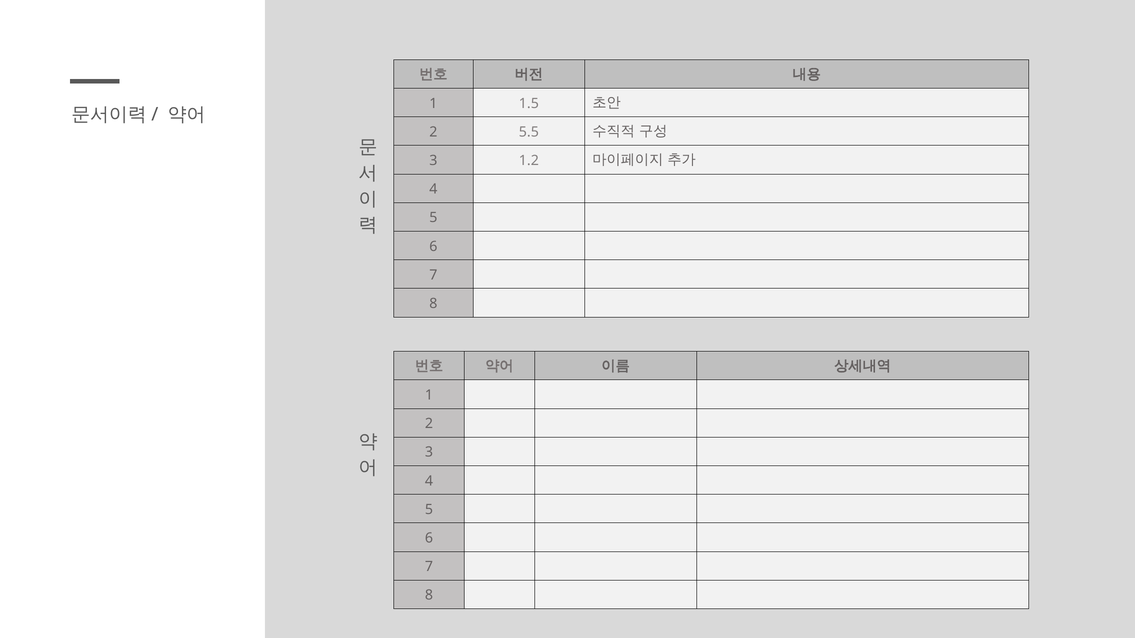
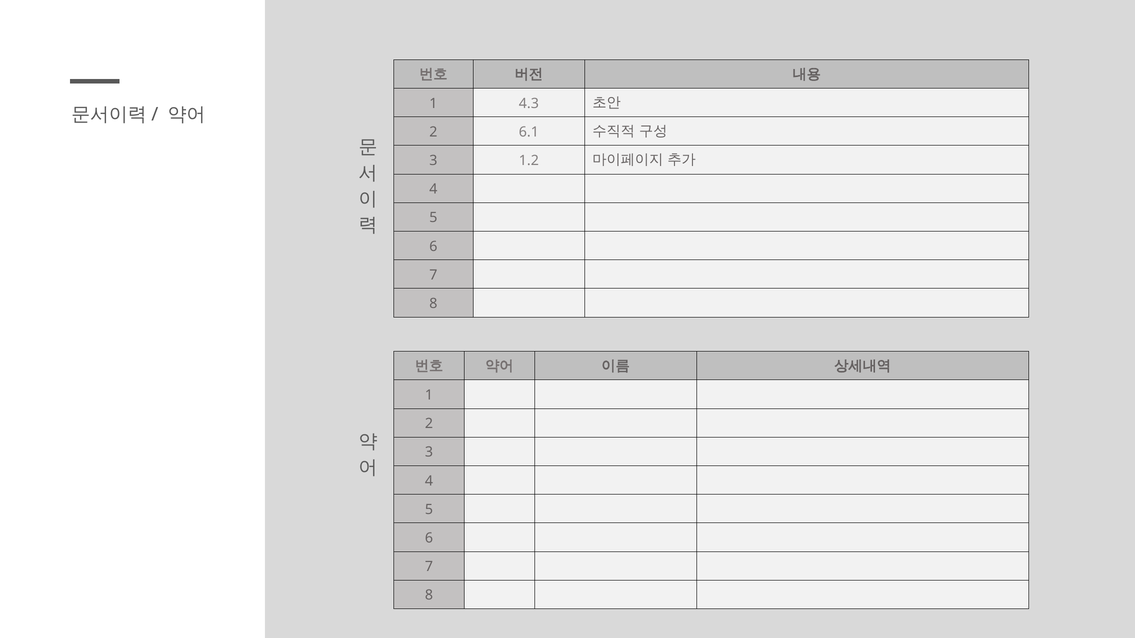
1.5: 1.5 -> 4.3
5.5: 5.5 -> 6.1
